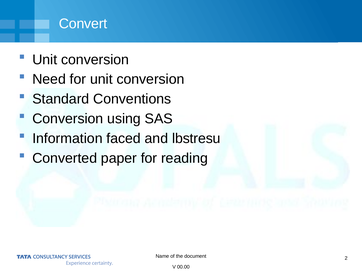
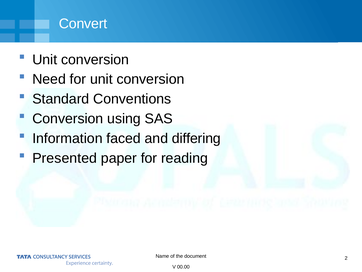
lbstresu: lbstresu -> differing
Converted: Converted -> Presented
